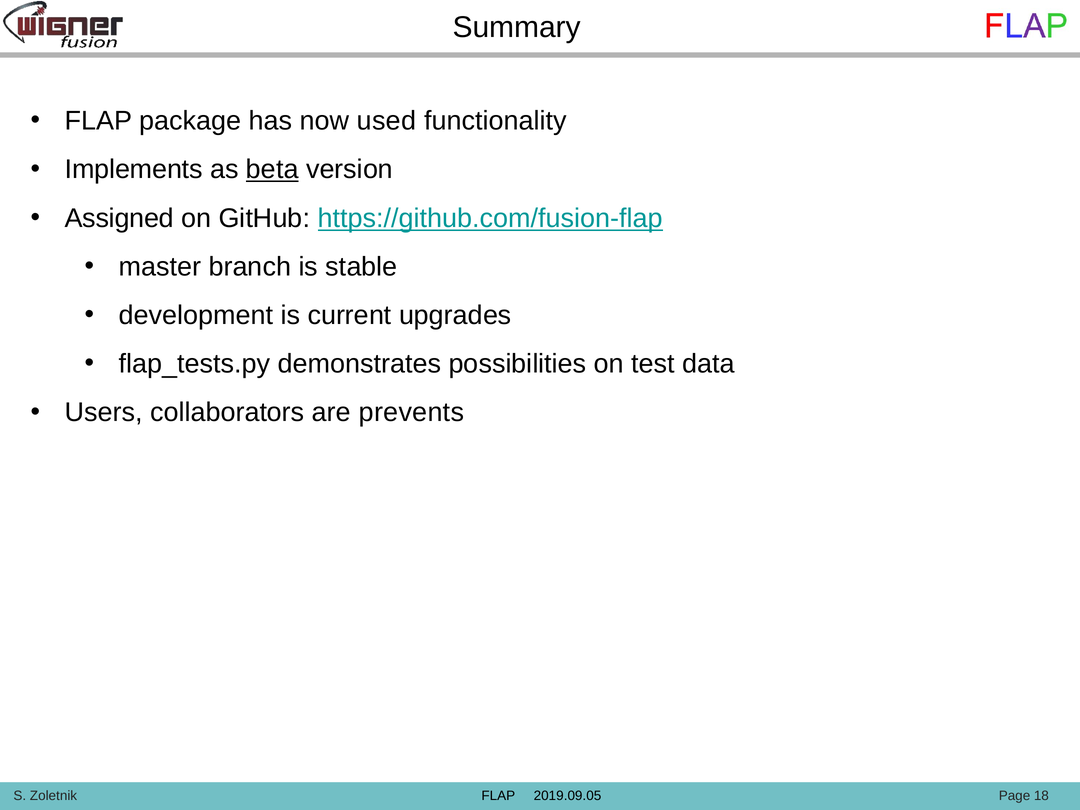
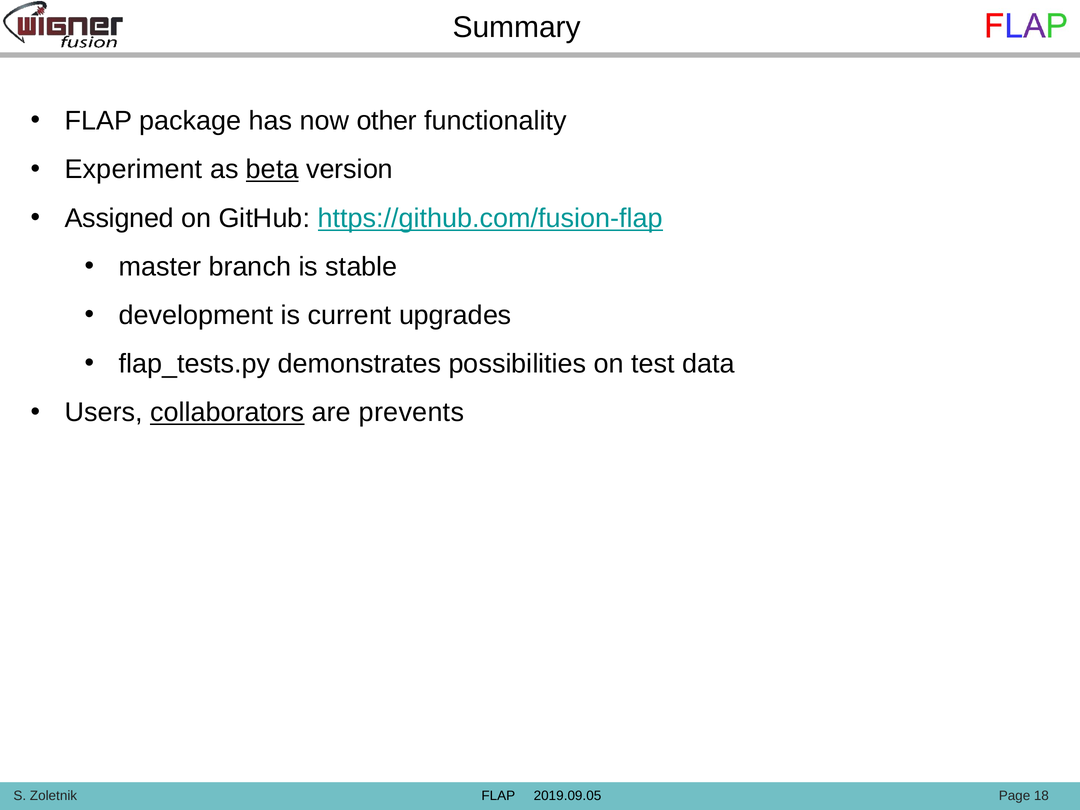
used: used -> other
Implements: Implements -> Experiment
collaborators underline: none -> present
